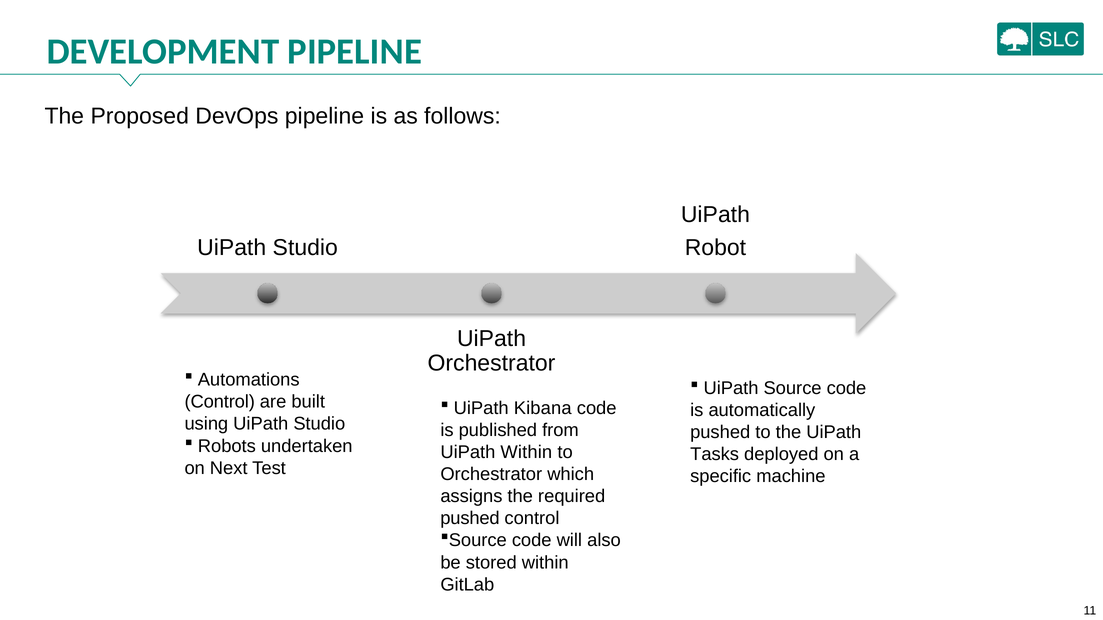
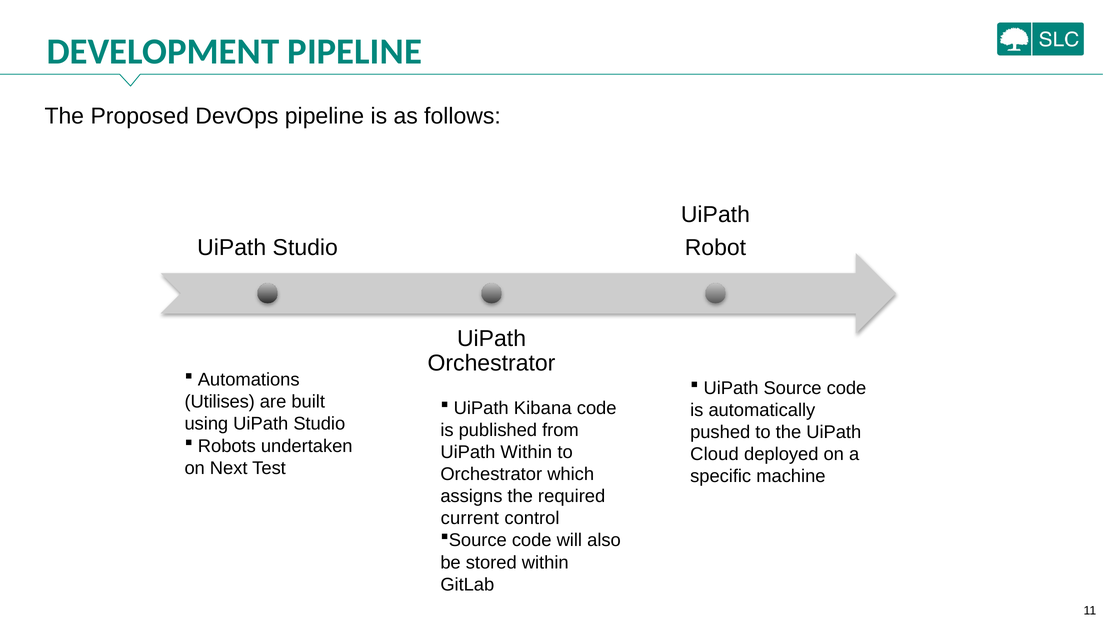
Control at (220, 402): Control -> Utilises
Tasks: Tasks -> Cloud
pushed at (470, 519): pushed -> current
